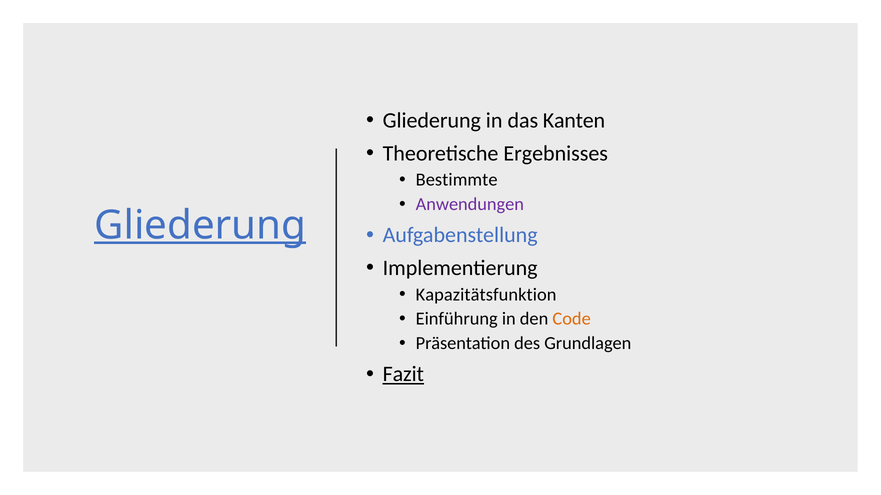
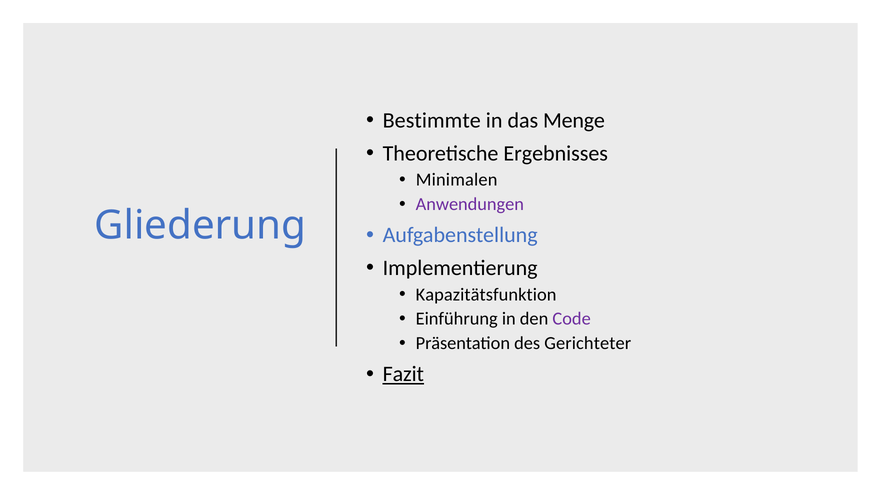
Gliederung at (432, 121): Gliederung -> Bestimmte
Kanten: Kanten -> Menge
Bestimmte: Bestimmte -> Minimalen
Gliederung at (200, 226) underline: present -> none
Code colour: orange -> purple
Grundlagen: Grundlagen -> Gerichteter
